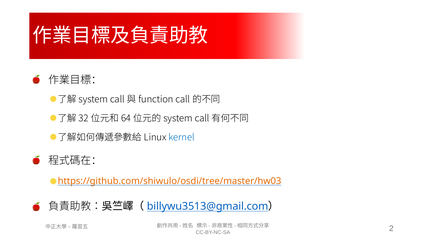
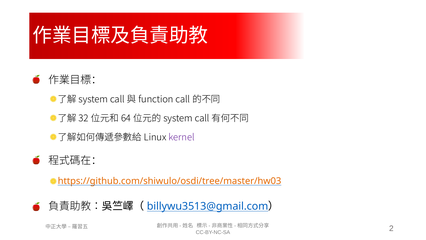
kernel colour: blue -> purple
